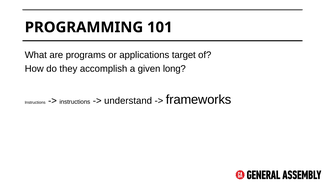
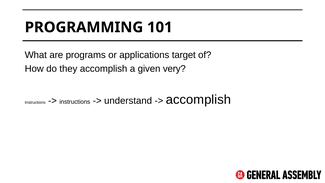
long: long -> very
frameworks at (199, 100): frameworks -> accomplish
